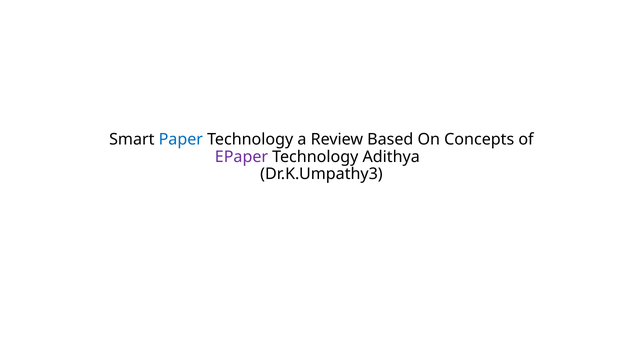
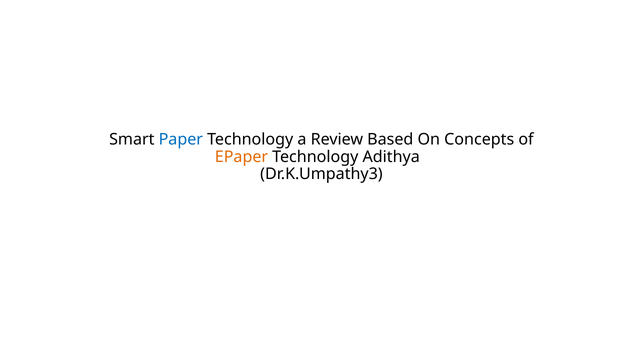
EPaper colour: purple -> orange
